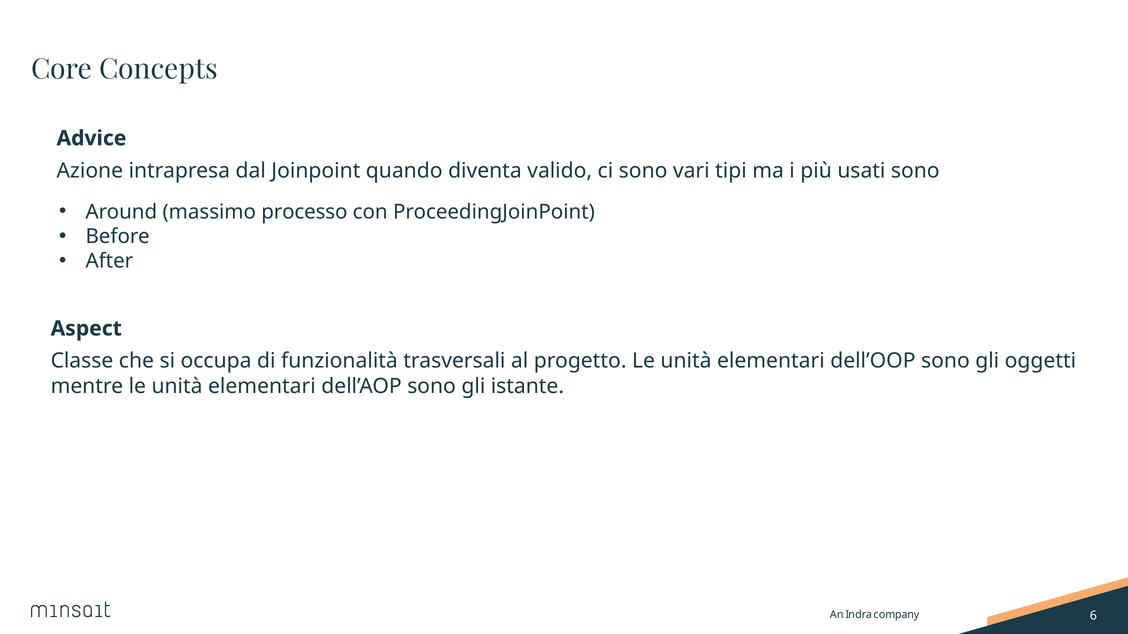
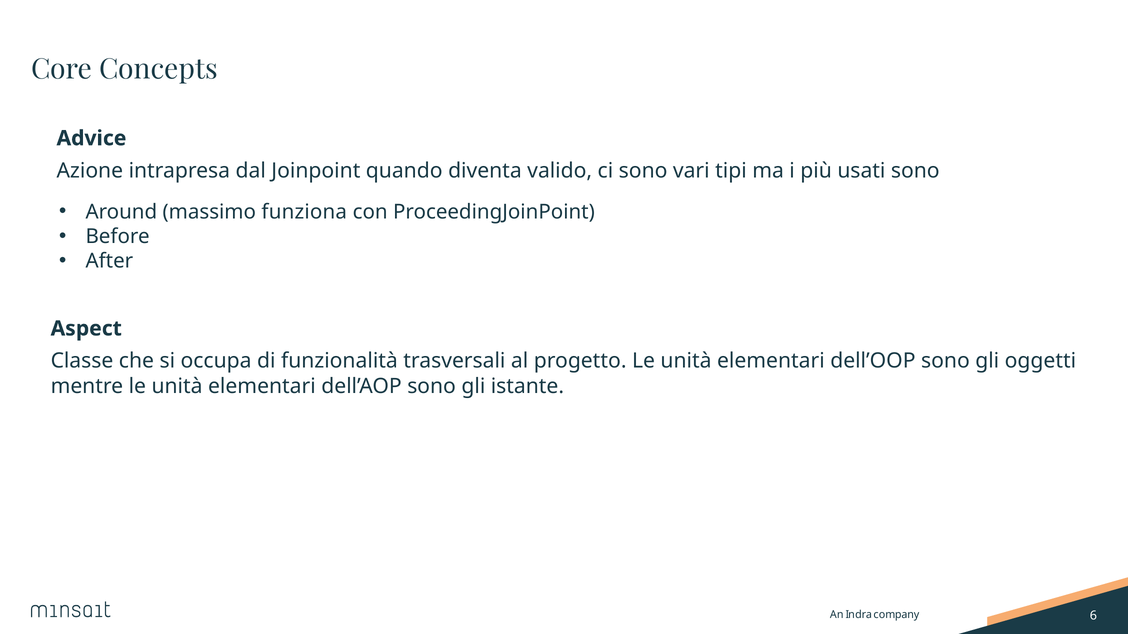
processo: processo -> funziona
